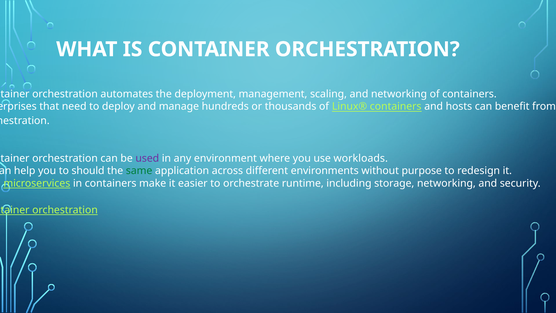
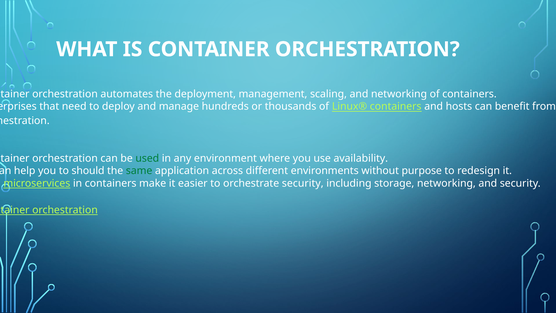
used colour: purple -> green
workloads: workloads -> availability
orchestrate runtime: runtime -> security
